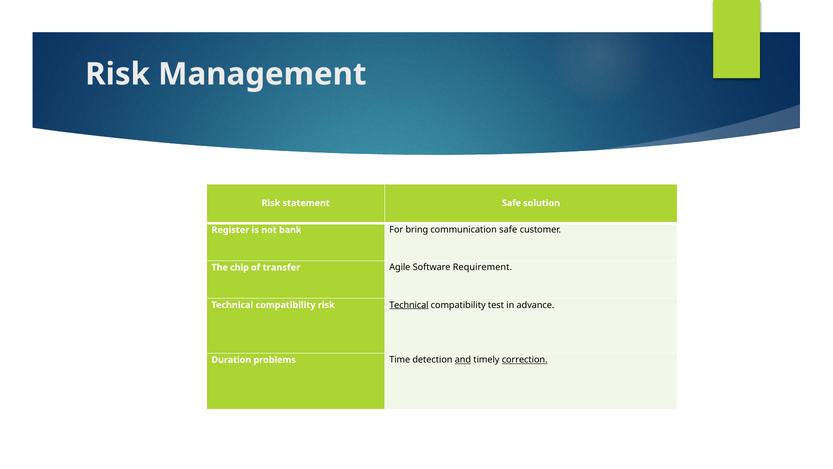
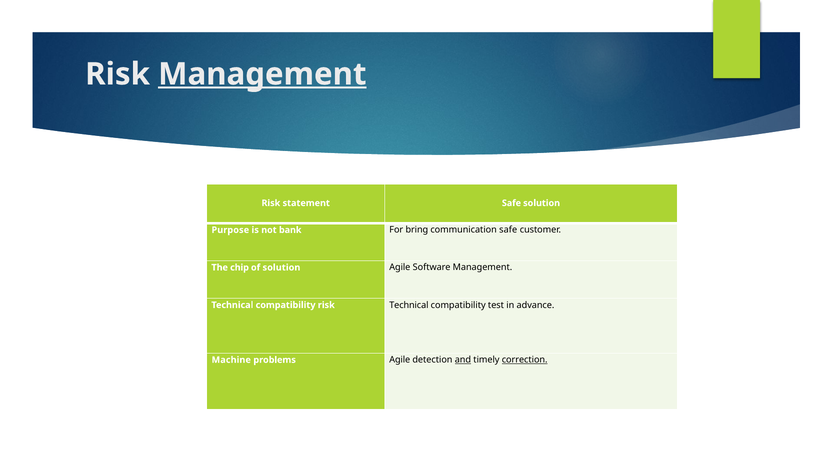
Management at (262, 74) underline: none -> present
Register: Register -> Purpose
of transfer: transfer -> solution
Software Requirement: Requirement -> Management
Technical at (409, 305) underline: present -> none
Duration: Duration -> Machine
problems Time: Time -> Agile
